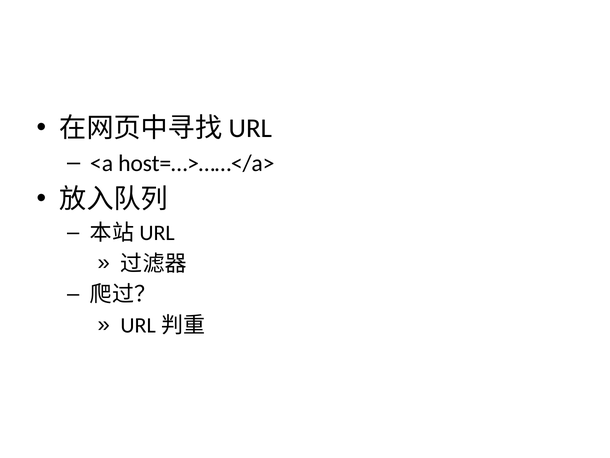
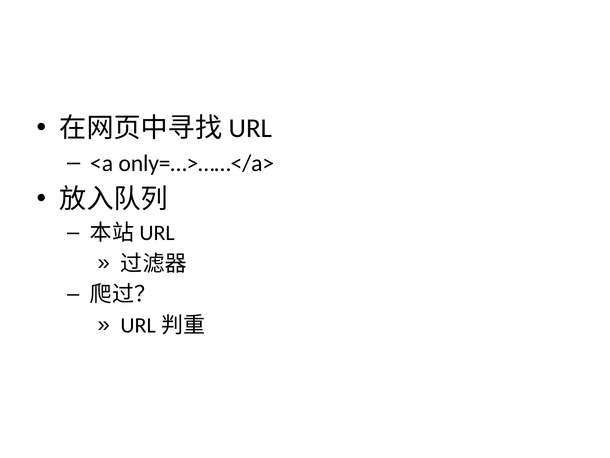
host=…>……</a>: host=…>……</a> -> only=…>……</a>
